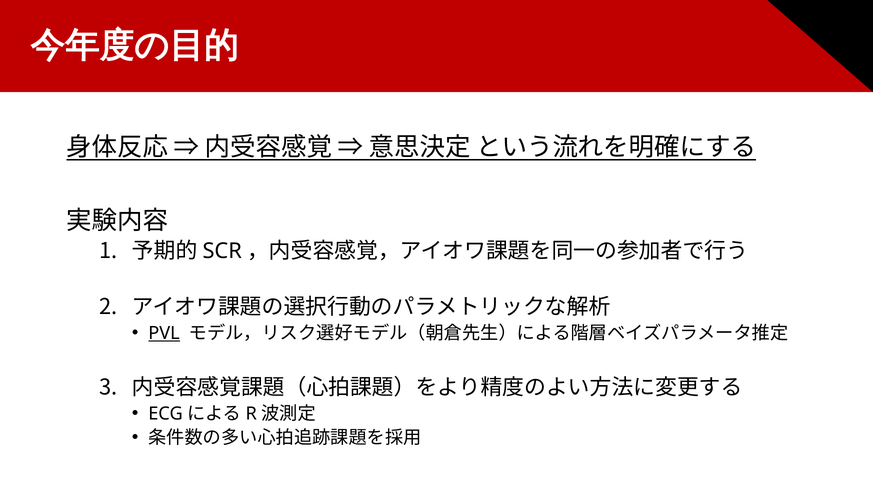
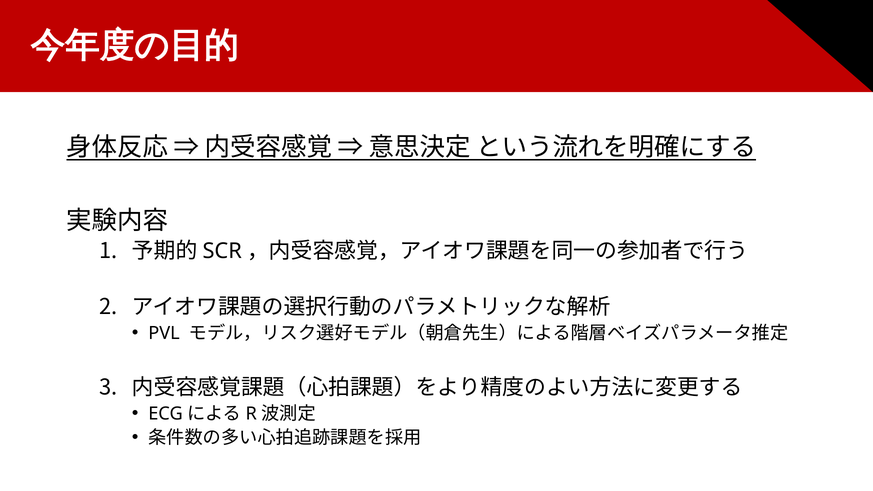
PVL underline: present -> none
